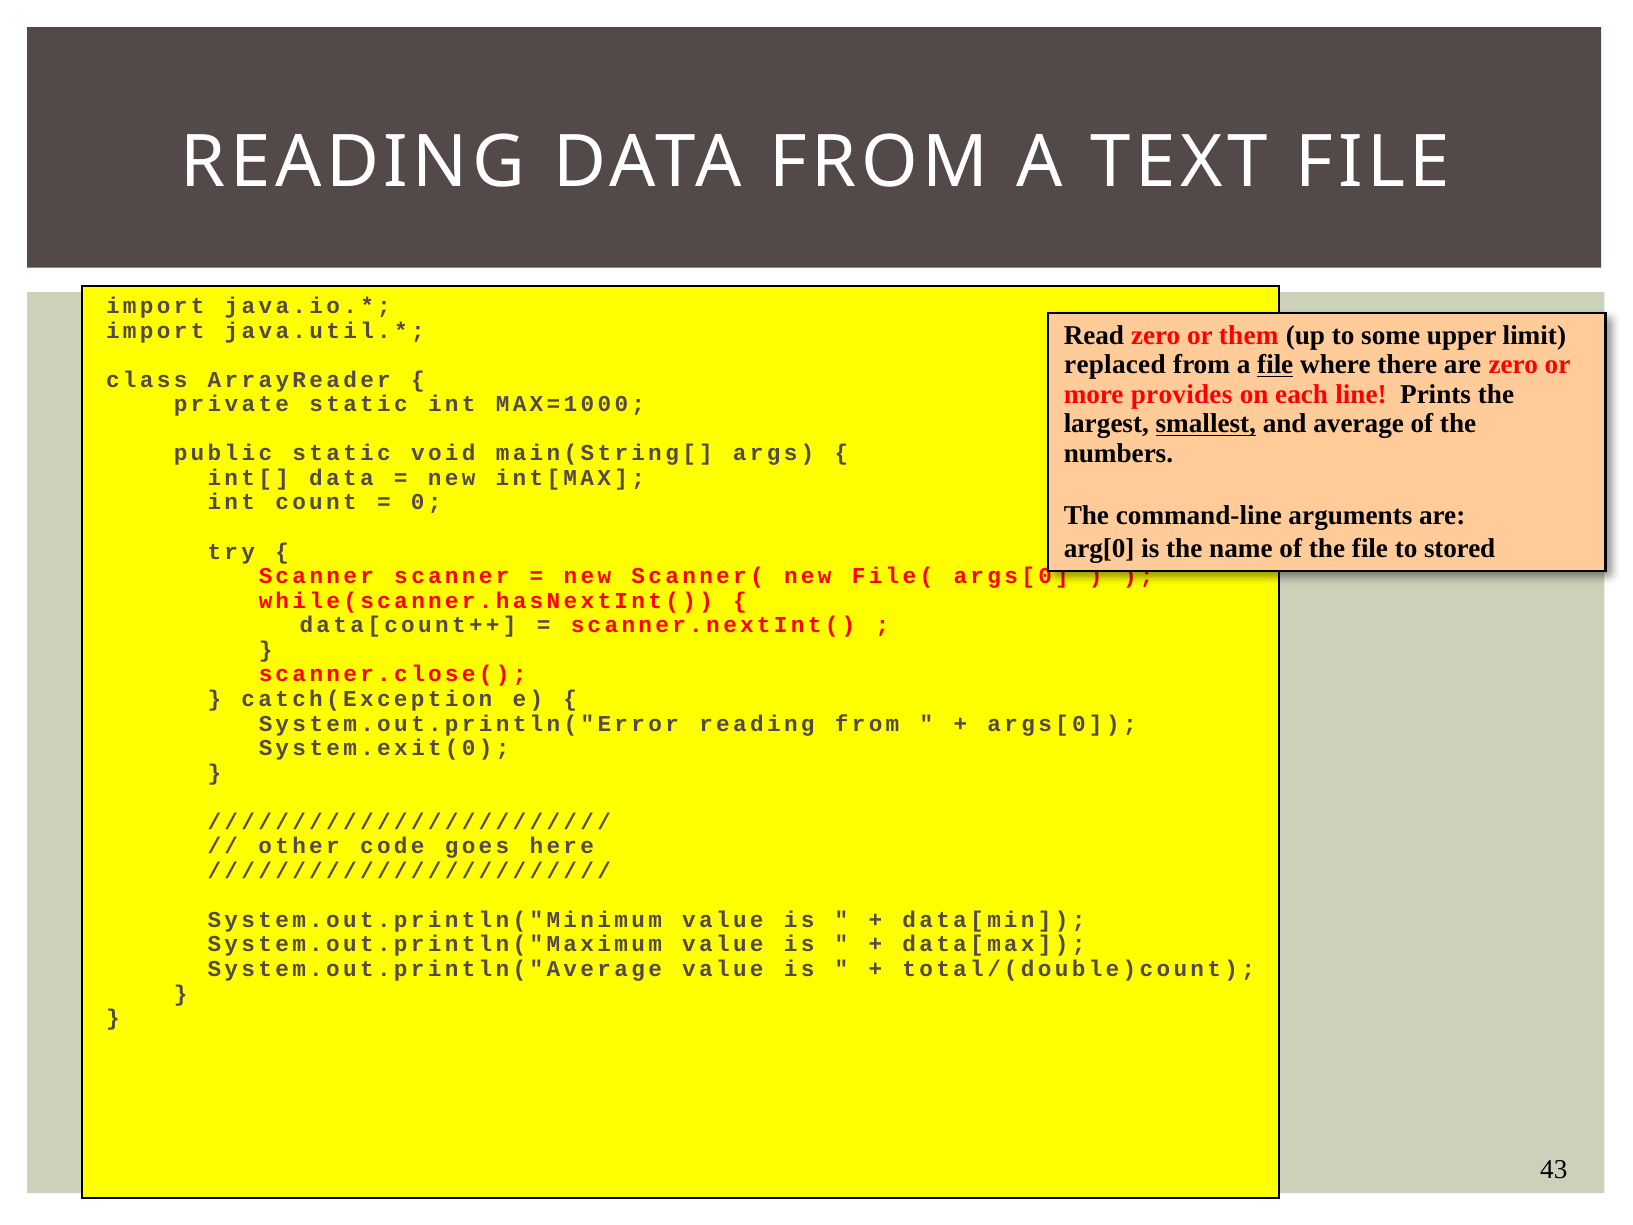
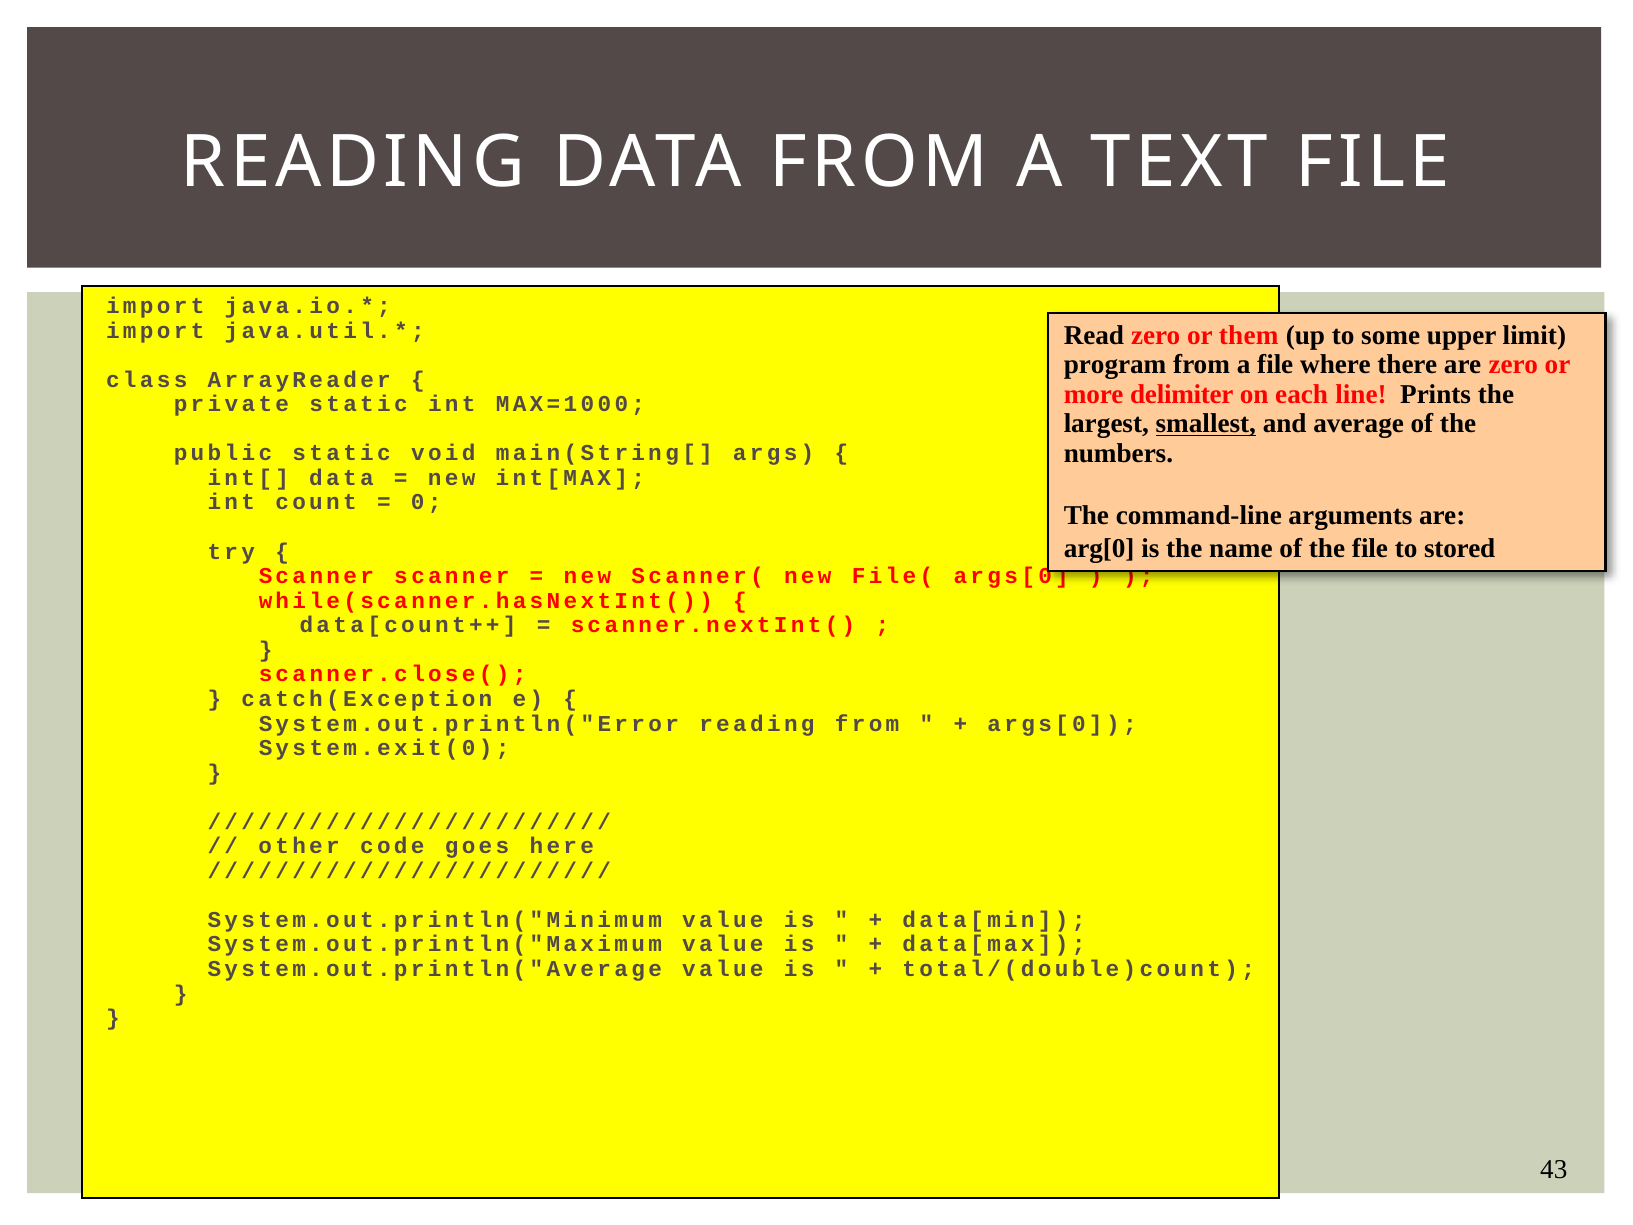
replaced: replaced -> program
file at (1275, 365) underline: present -> none
provides: provides -> delimiter
